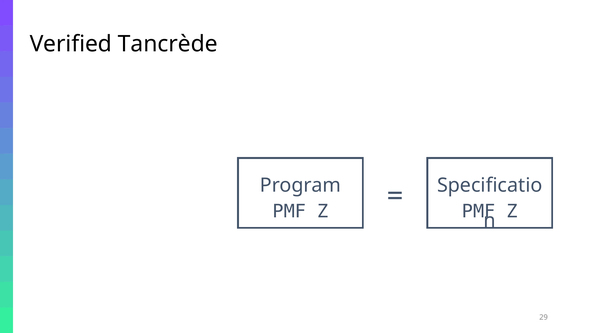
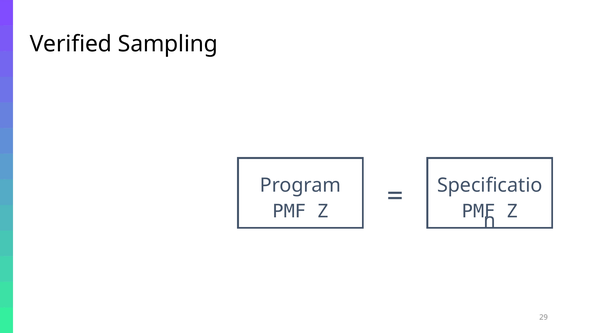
Tancrède: Tancrède -> Sampling
